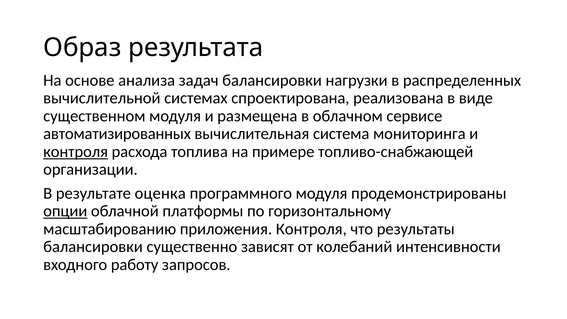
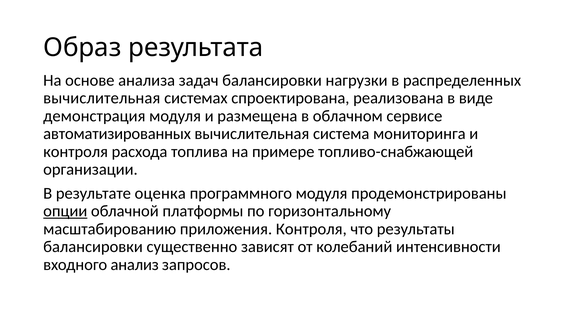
вычислительной at (102, 98): вычислительной -> вычислительная
существенном: существенном -> демонстрация
контроля at (76, 152) underline: present -> none
работу: работу -> анализ
